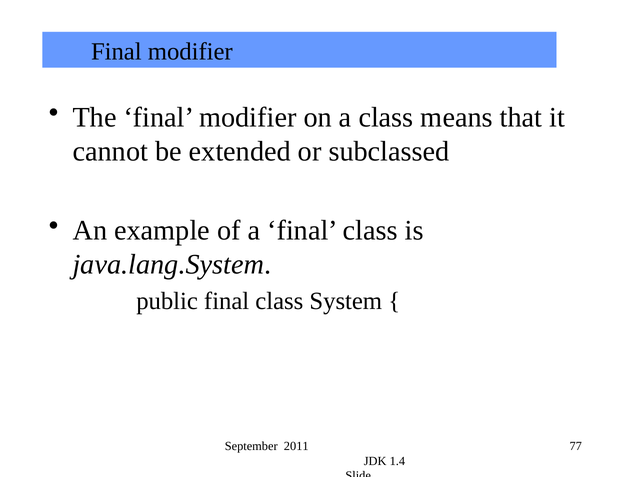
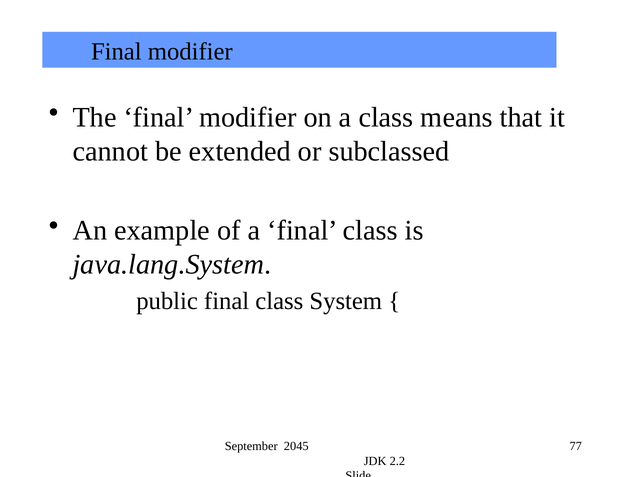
2011: 2011 -> 2045
1.4: 1.4 -> 2.2
